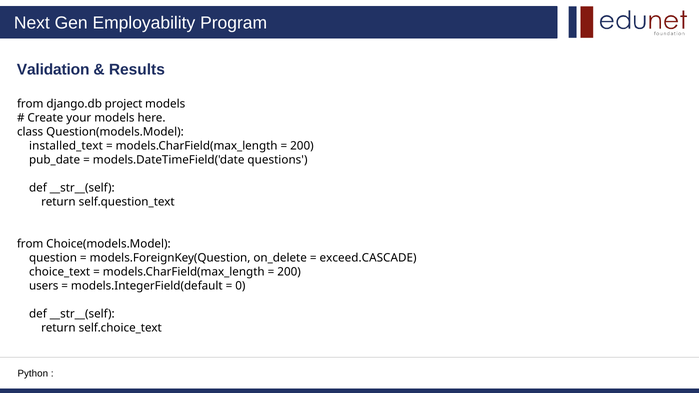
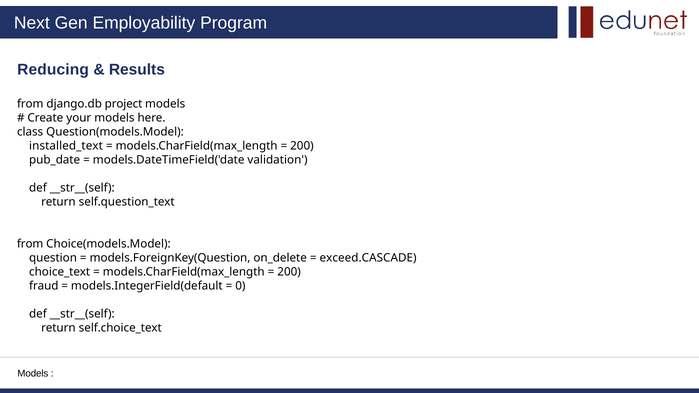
Validation: Validation -> Reducing
questions: questions -> validation
users: users -> fraud
Python at (33, 374): Python -> Models
